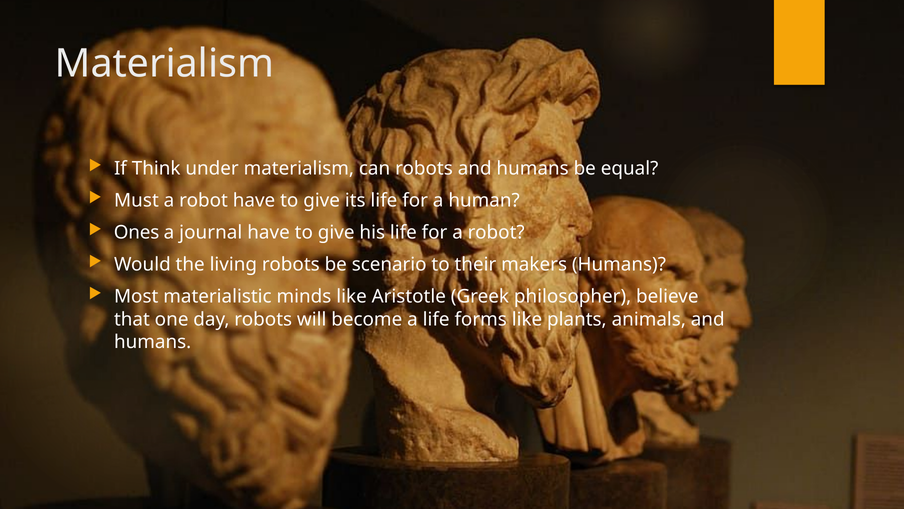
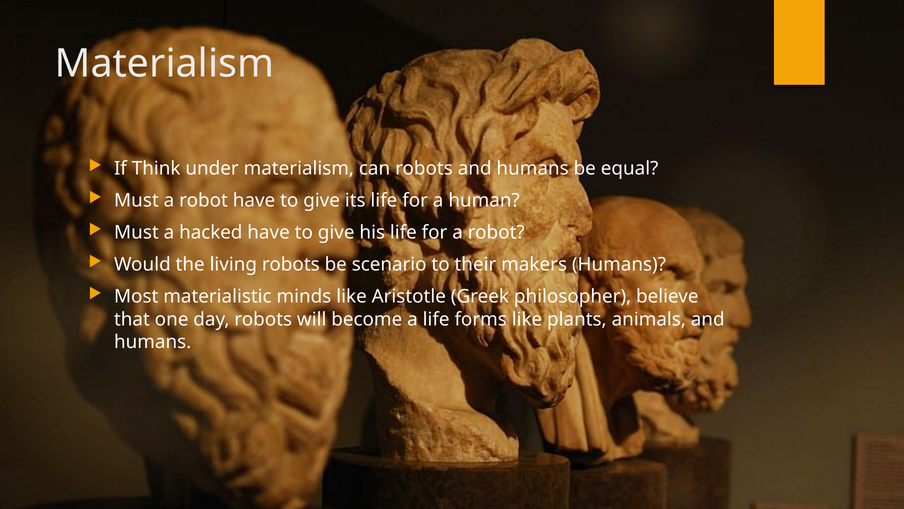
Ones at (137, 232): Ones -> Must
journal: journal -> hacked
